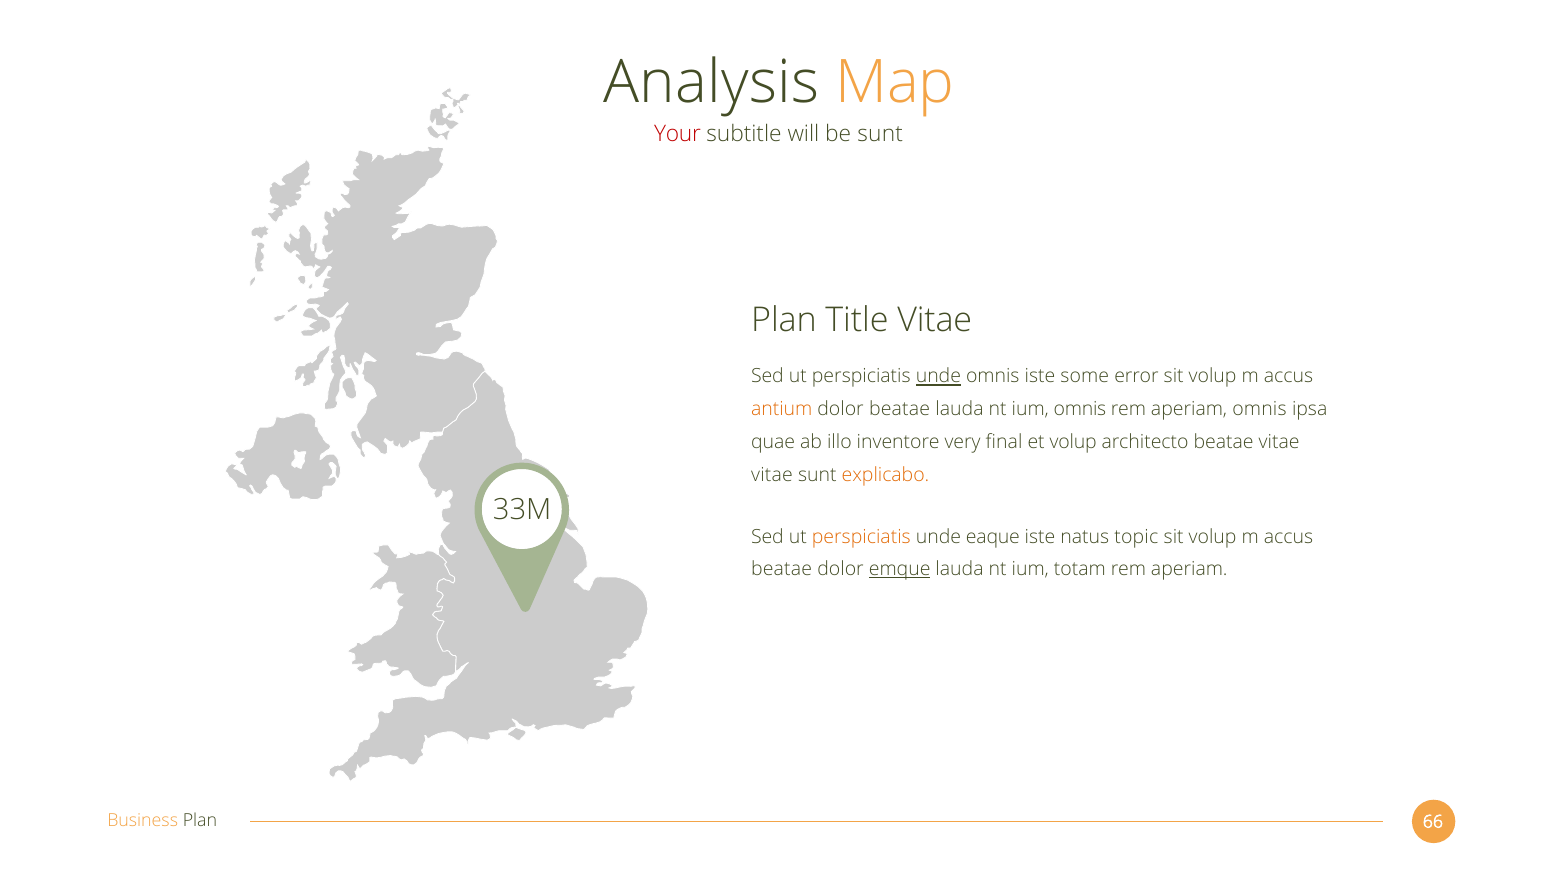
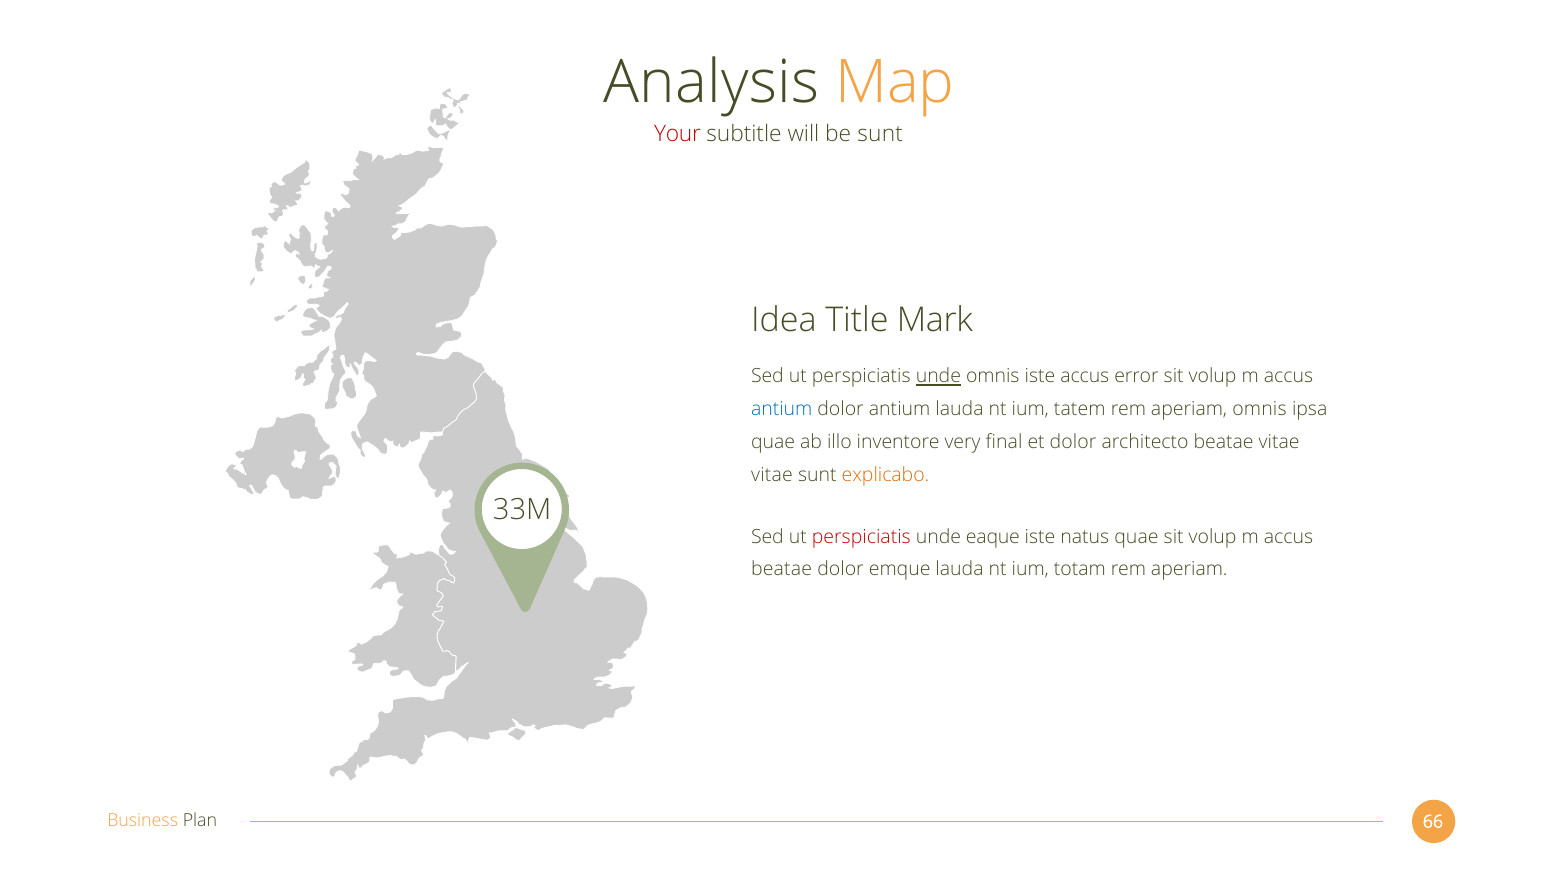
Plan at (784, 320): Plan -> Idea
Title Vitae: Vitae -> Mark
iste some: some -> accus
antium at (782, 409) colour: orange -> blue
dolor beatae: beatae -> antium
ium omnis: omnis -> tatem
et volup: volup -> dolor
perspiciatis at (861, 536) colour: orange -> red
natus topic: topic -> quae
emque underline: present -> none
